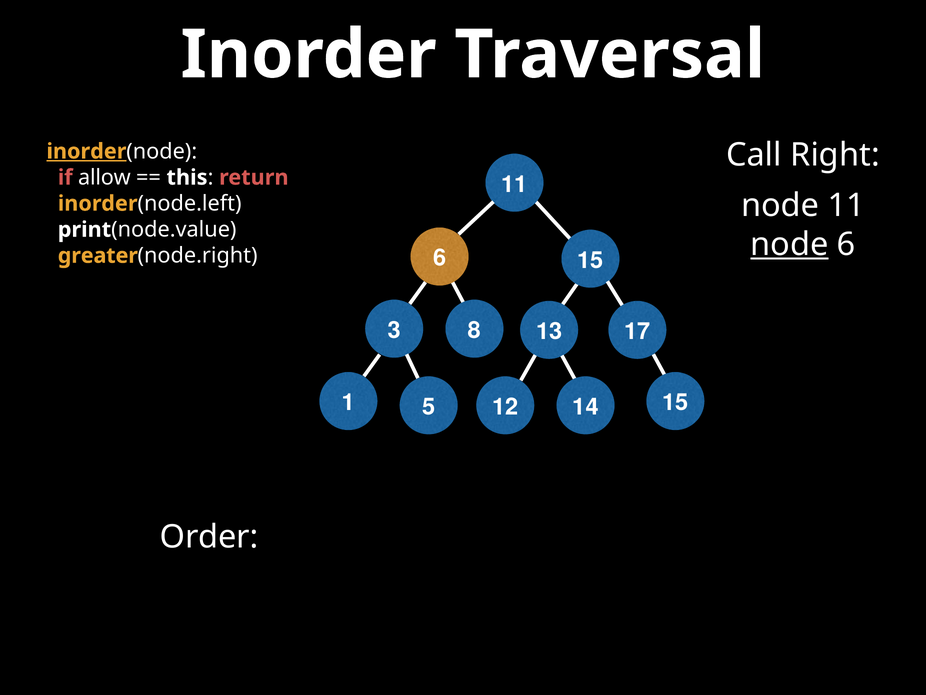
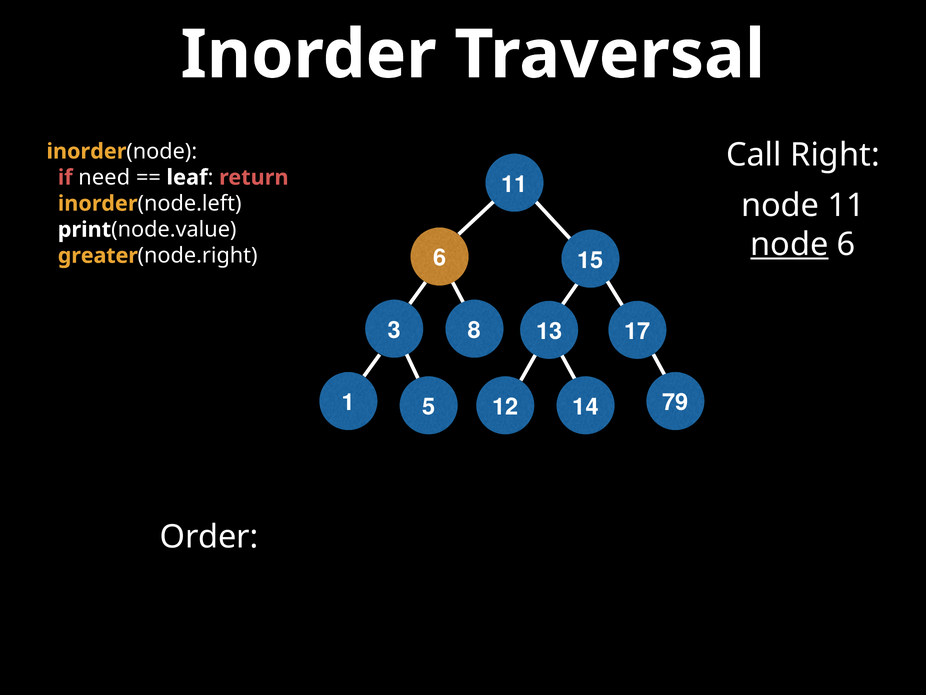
inorder at (86, 151) underline: present -> none
allow: allow -> need
this: this -> leaf
15 at (675, 402): 15 -> 79
